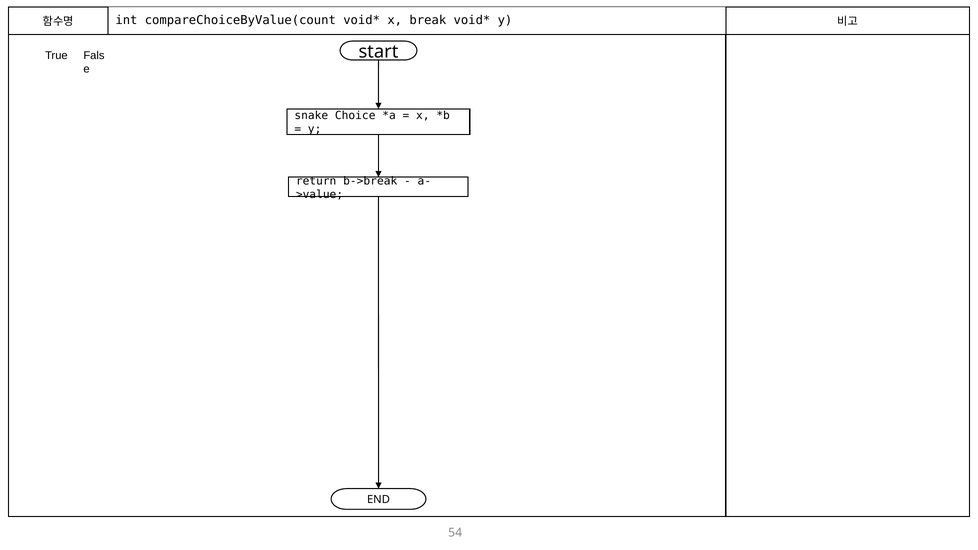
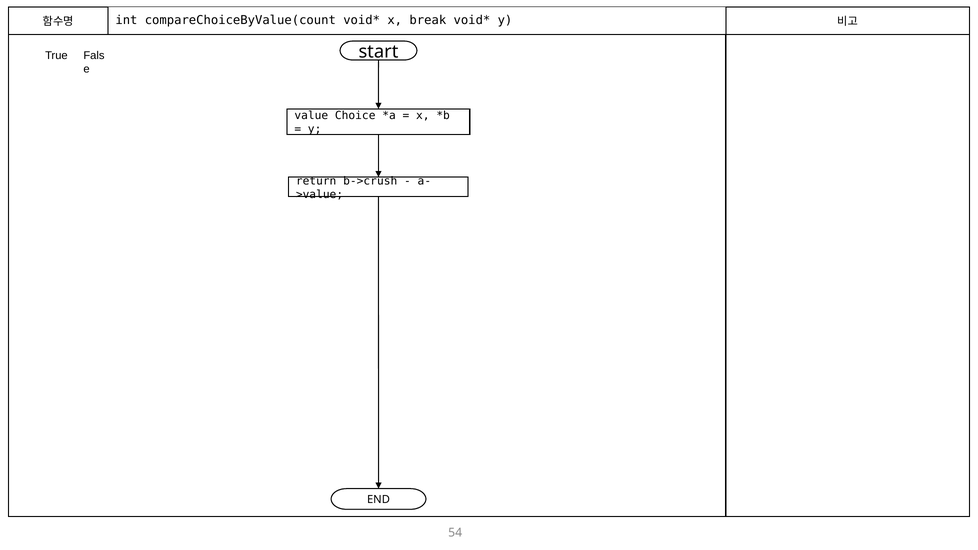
snake: snake -> value
b->break: b->break -> b->crush
